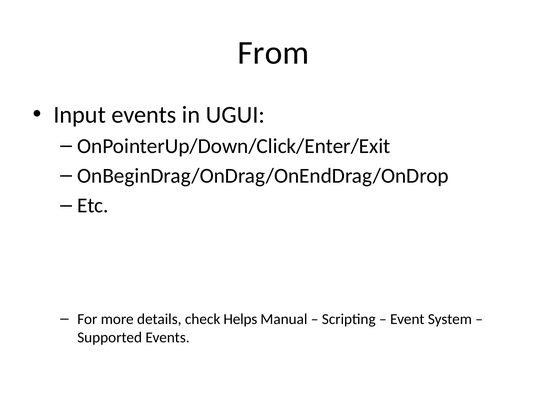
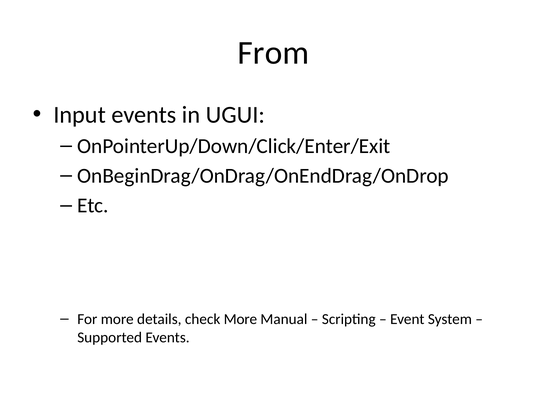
check Helps: Helps -> More
